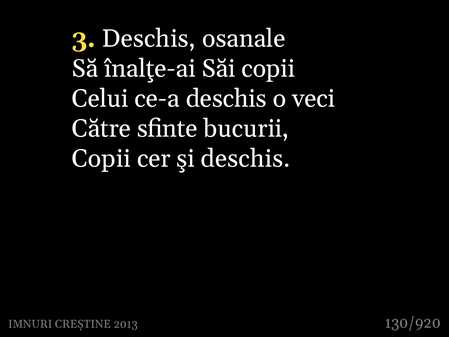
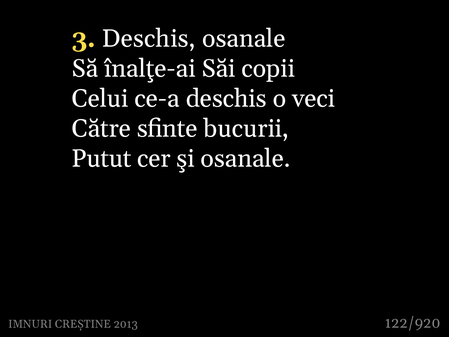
Copii at (101, 158): Copii -> Putut
şi deschis: deschis -> osanale
130/920: 130/920 -> 122/920
